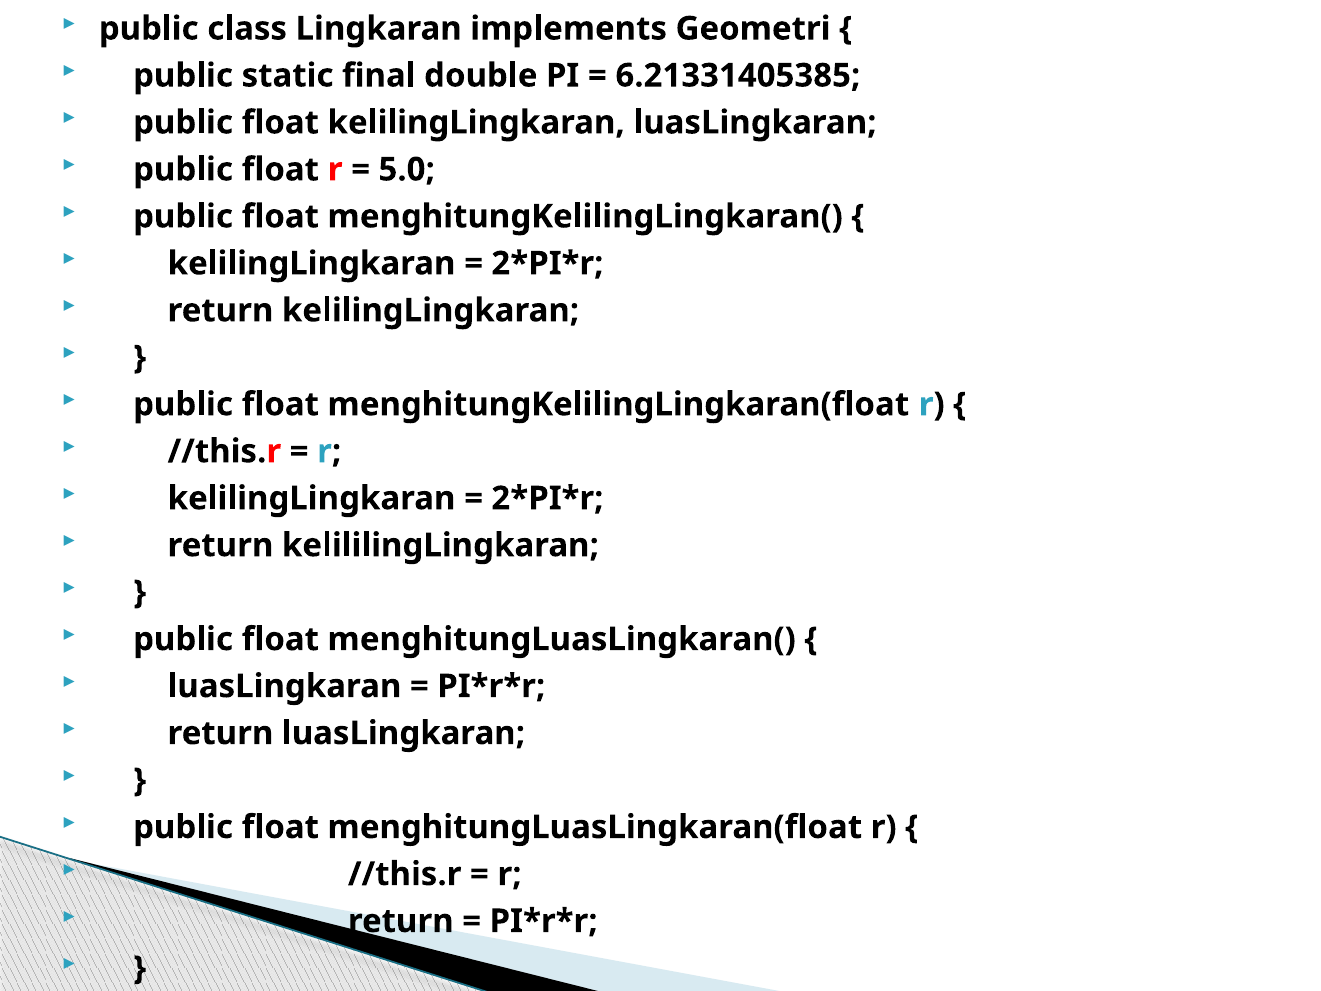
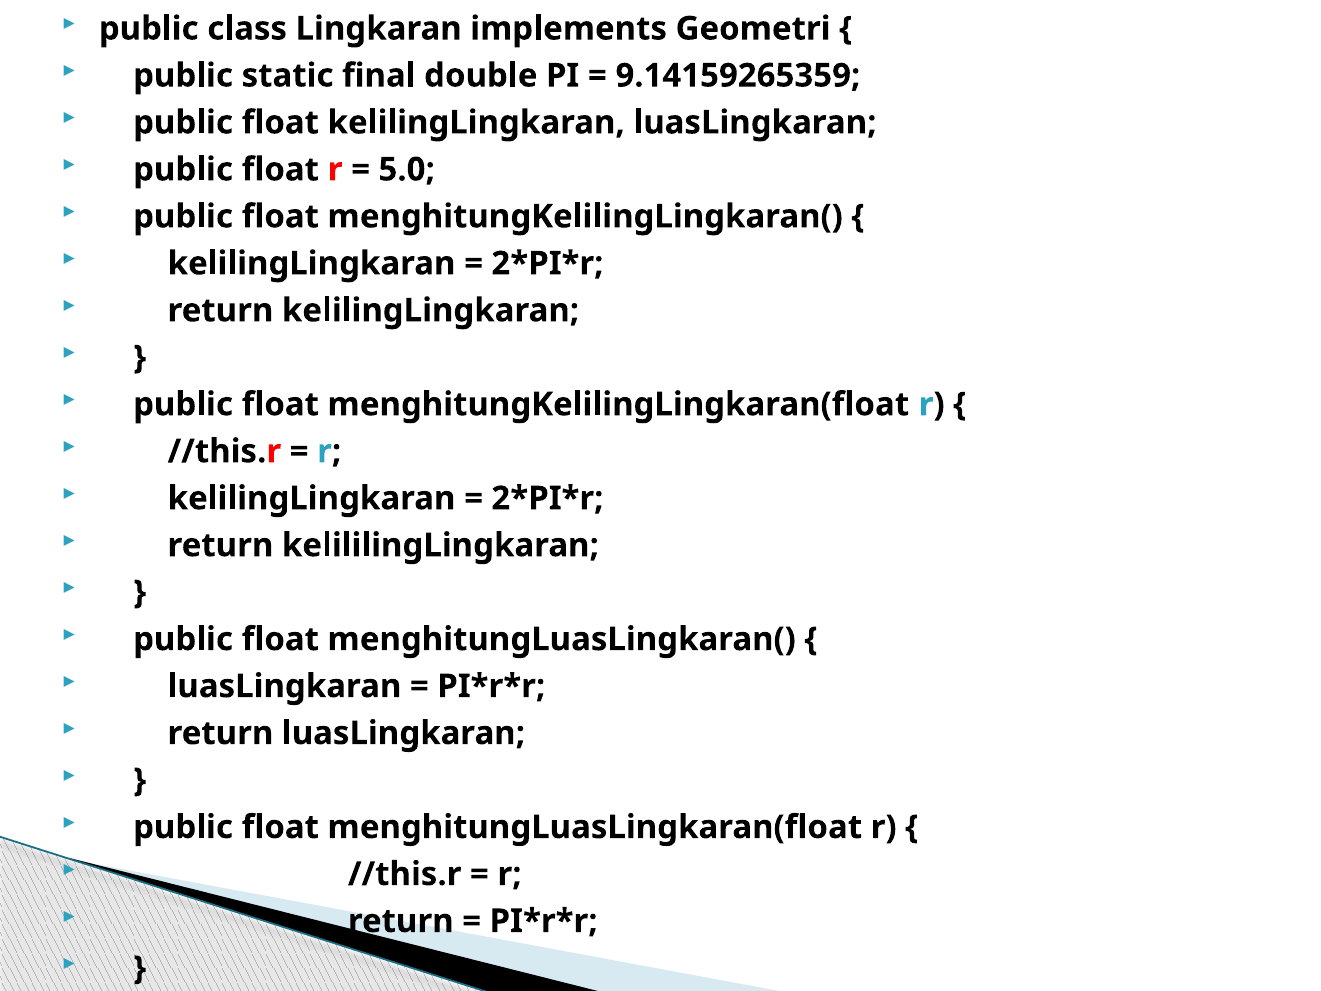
6.21331405385: 6.21331405385 -> 9.14159265359
